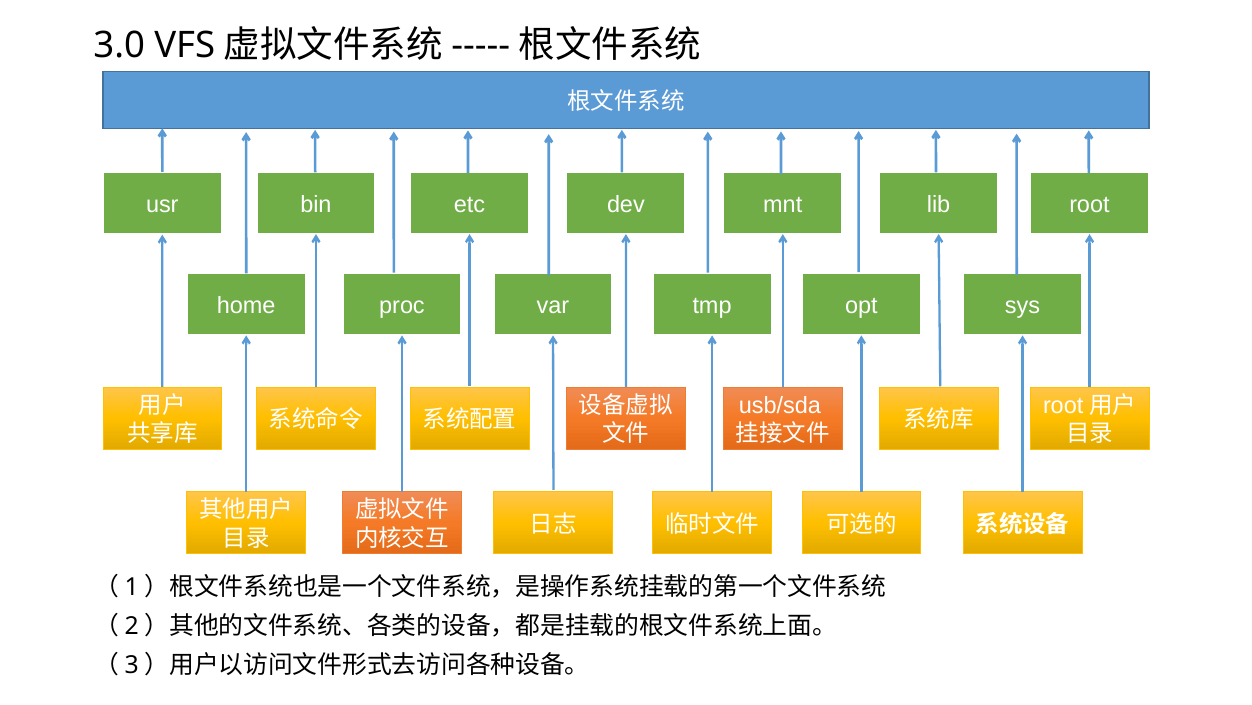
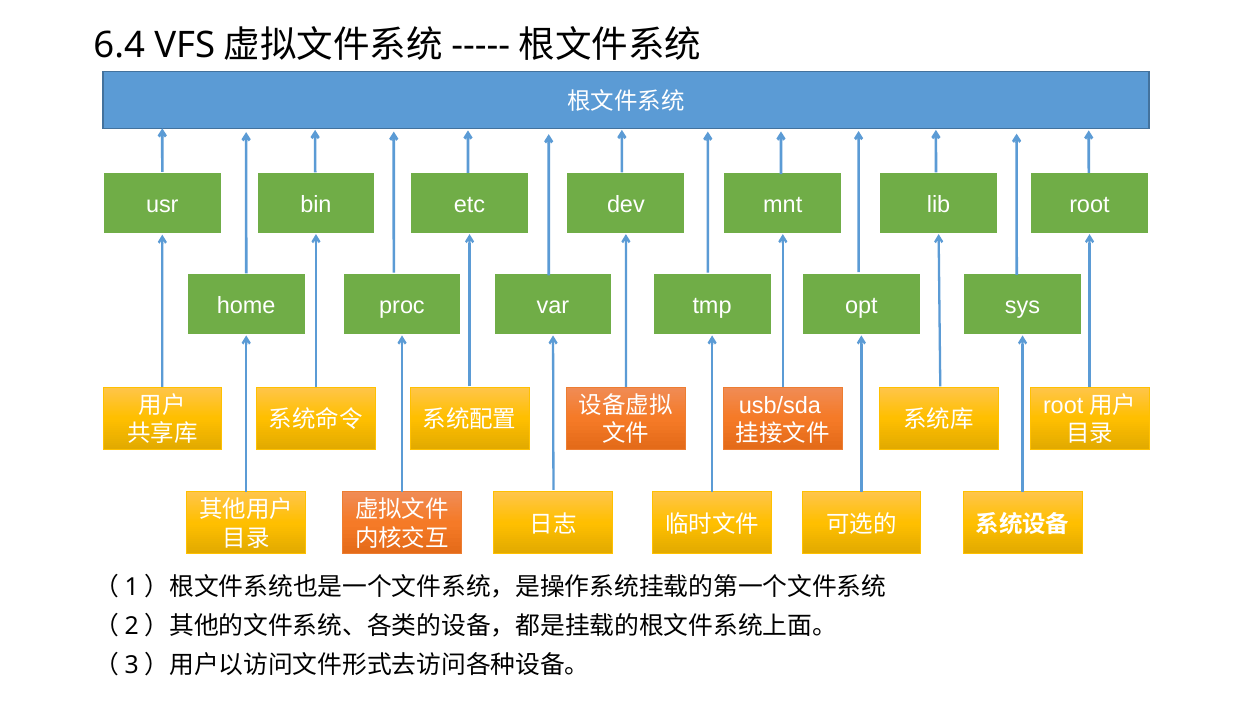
3.0: 3.0 -> 6.4
